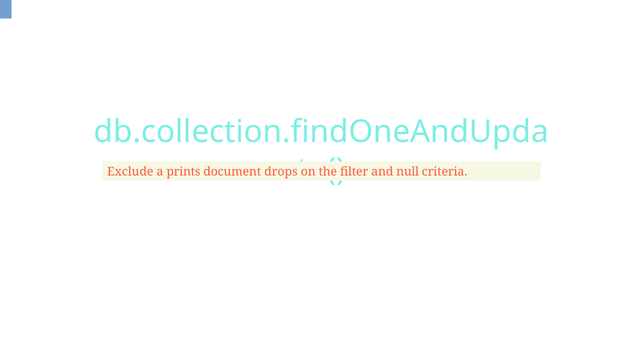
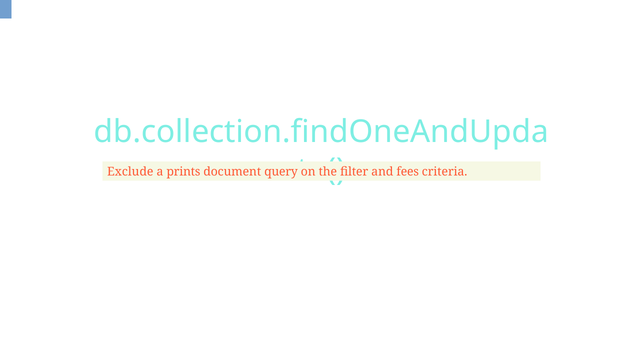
drops: drops -> query
null: null -> fees
